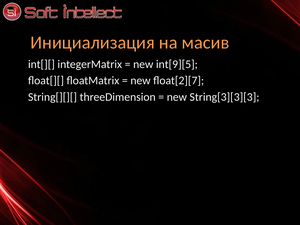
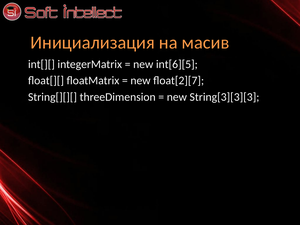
int[9][5: int[9][5 -> int[6][5
